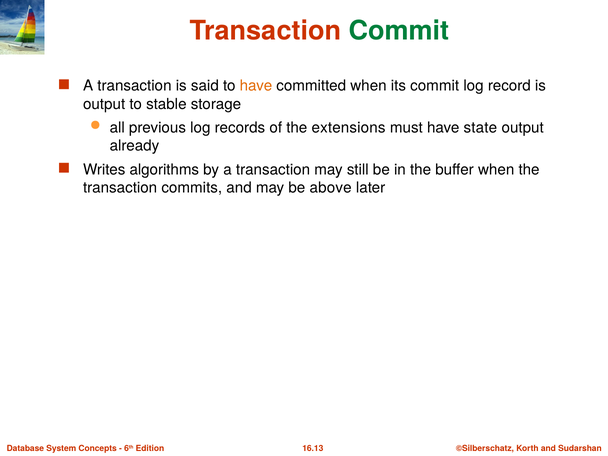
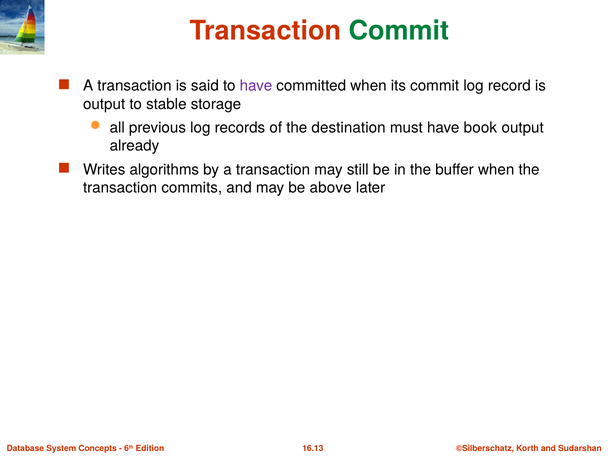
have at (256, 86) colour: orange -> purple
extensions: extensions -> destination
state: state -> book
